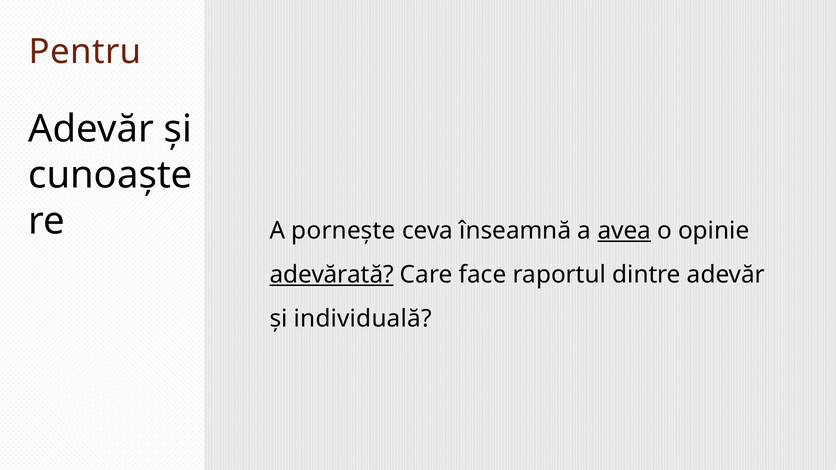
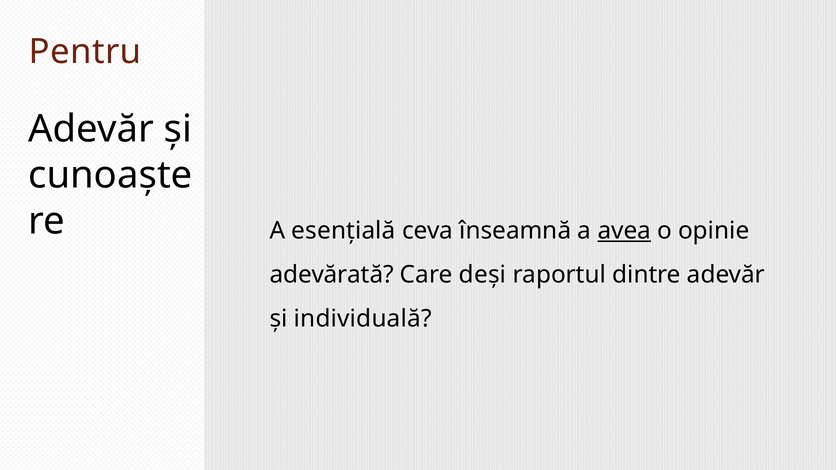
pornește: pornește -> esențială
adevărată underline: present -> none
face: face -> deși
